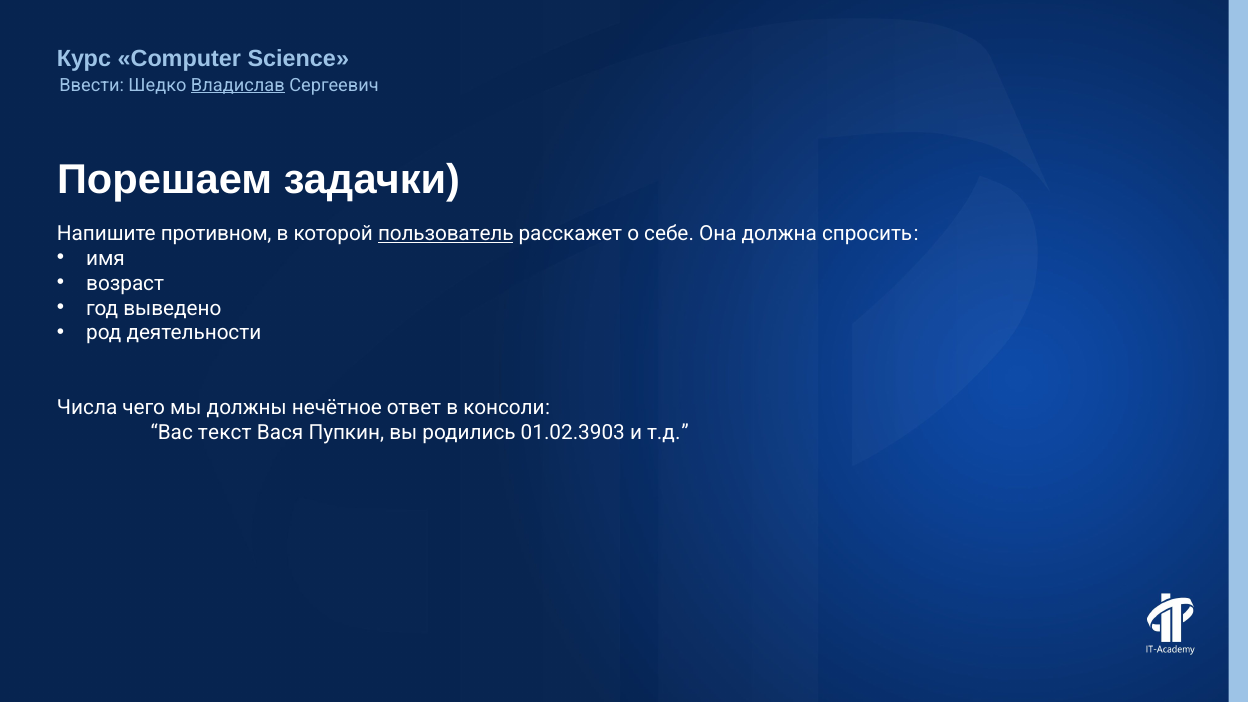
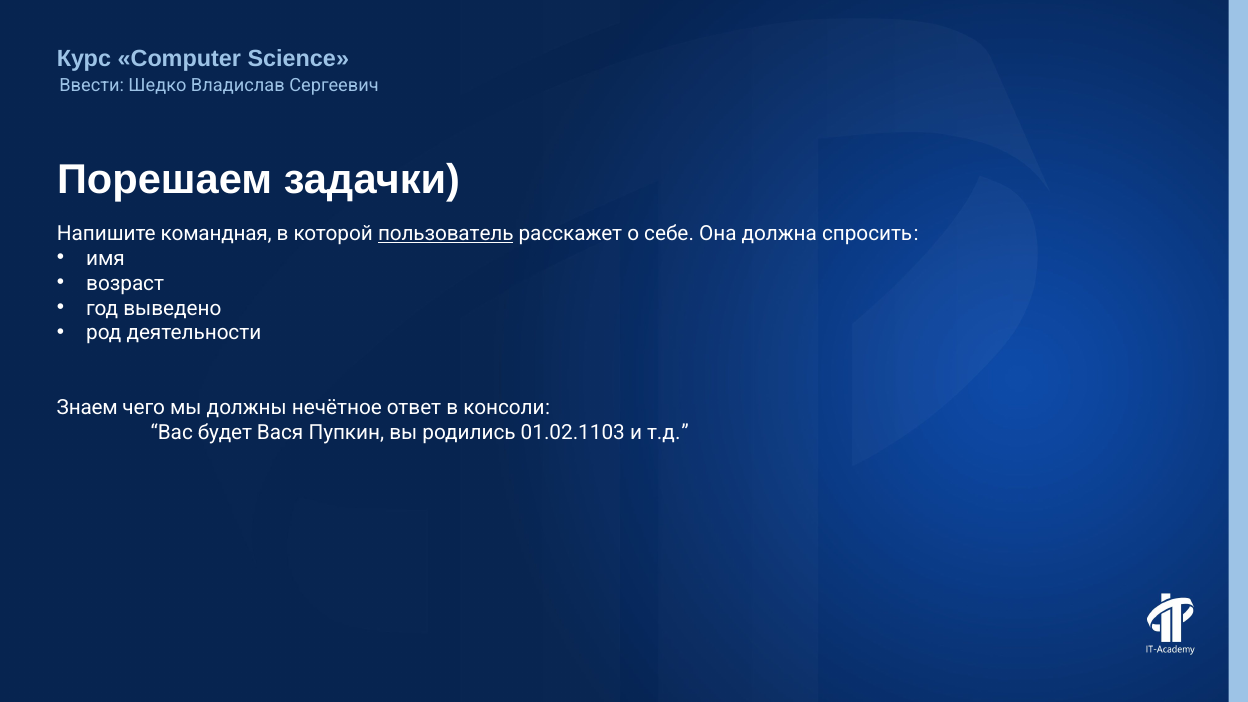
Владислав underline: present -> none
противном: противном -> командная
Числа: Числа -> Знаем
текст: текст -> будет
01.02.3903: 01.02.3903 -> 01.02.1103
